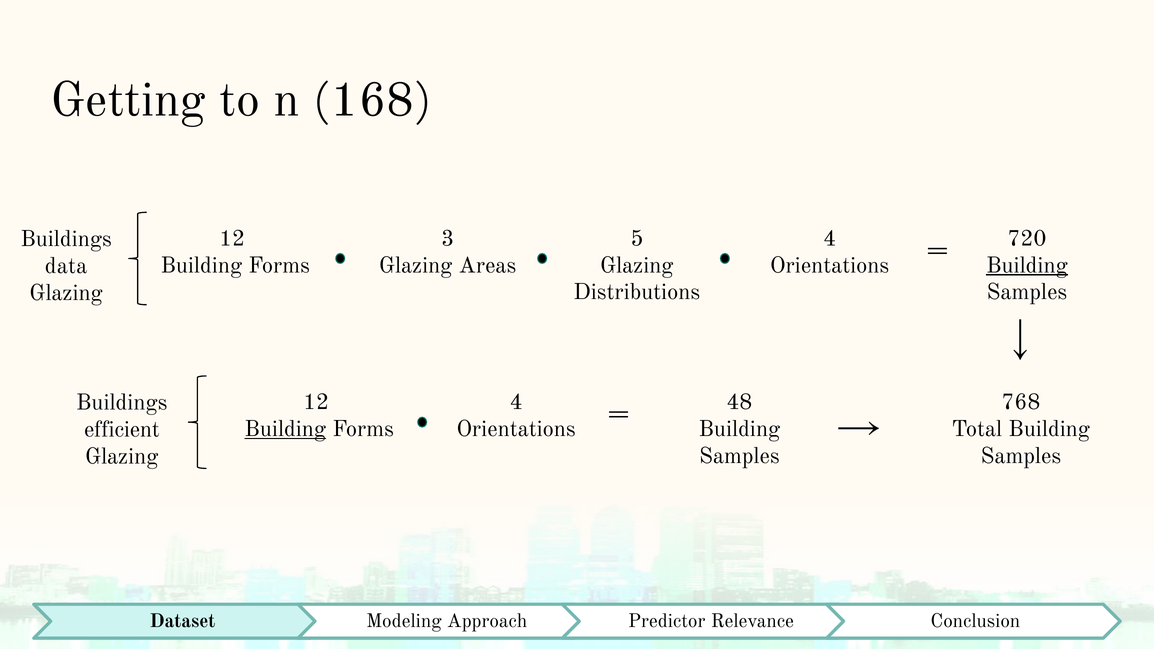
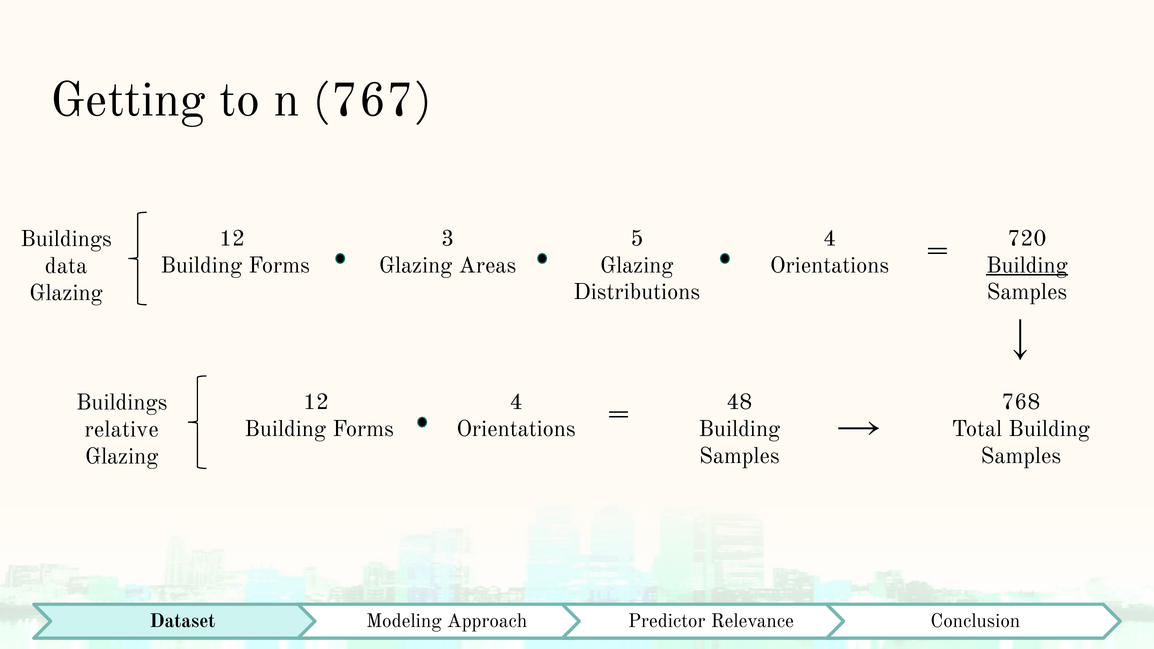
168: 168 -> 767
Building at (285, 429) underline: present -> none
efficient: efficient -> relative
